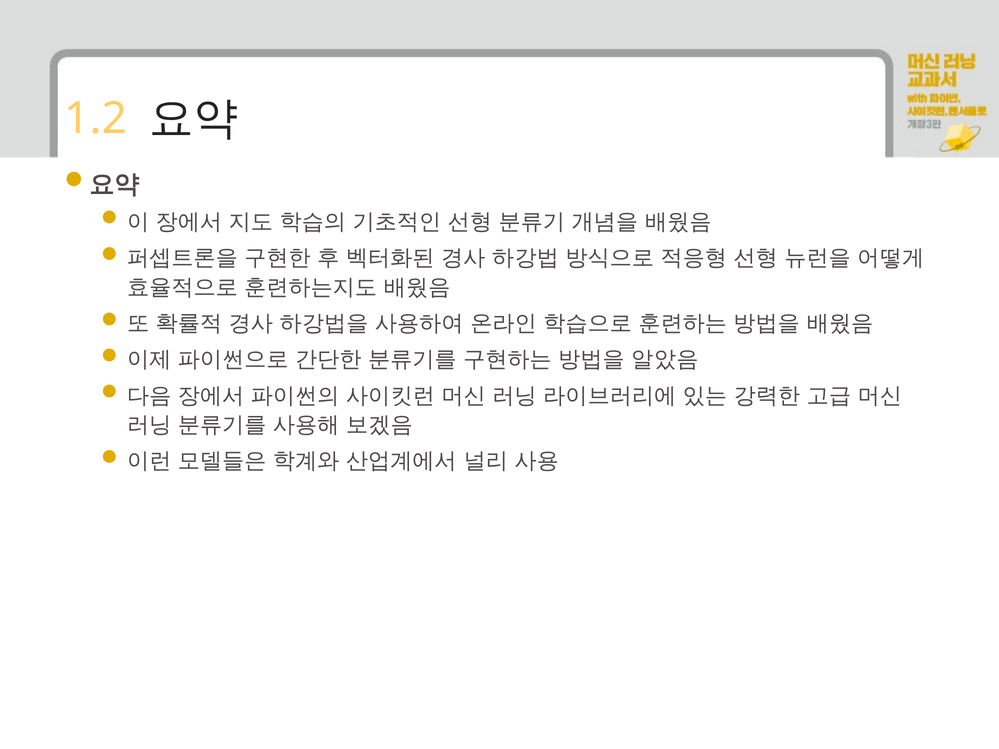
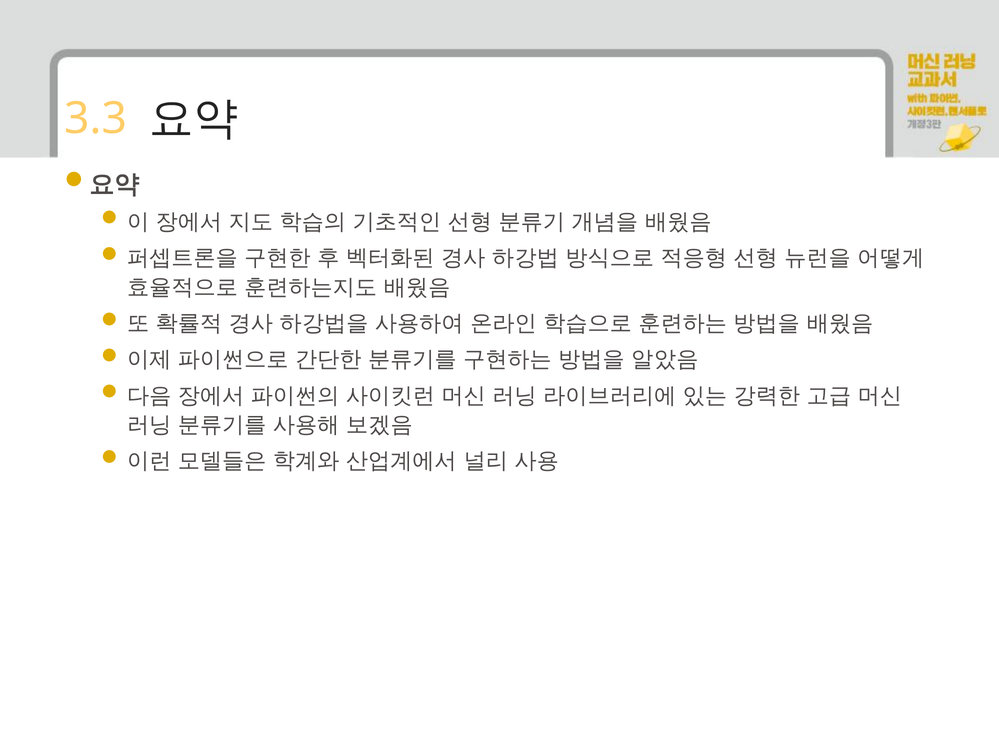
1.2: 1.2 -> 3.3
